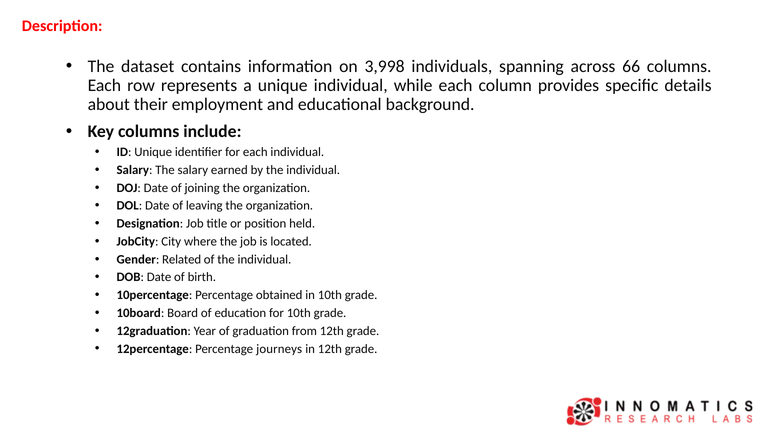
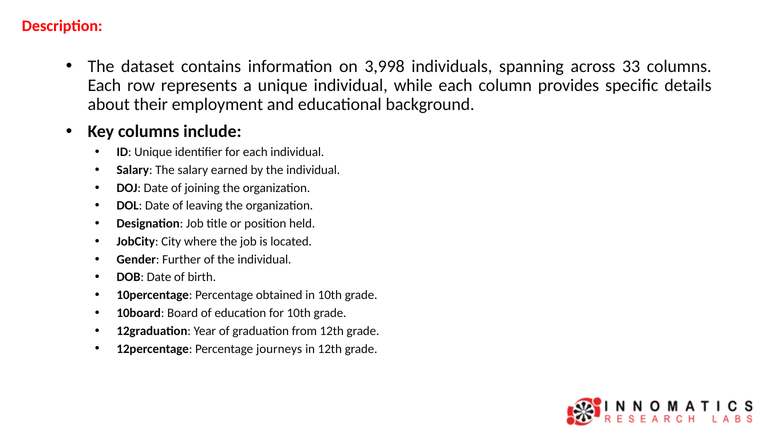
66: 66 -> 33
Related: Related -> Further
